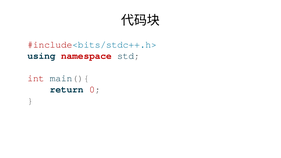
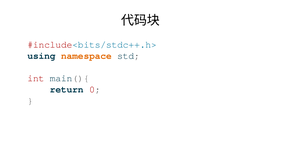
namespace colour: red -> orange
